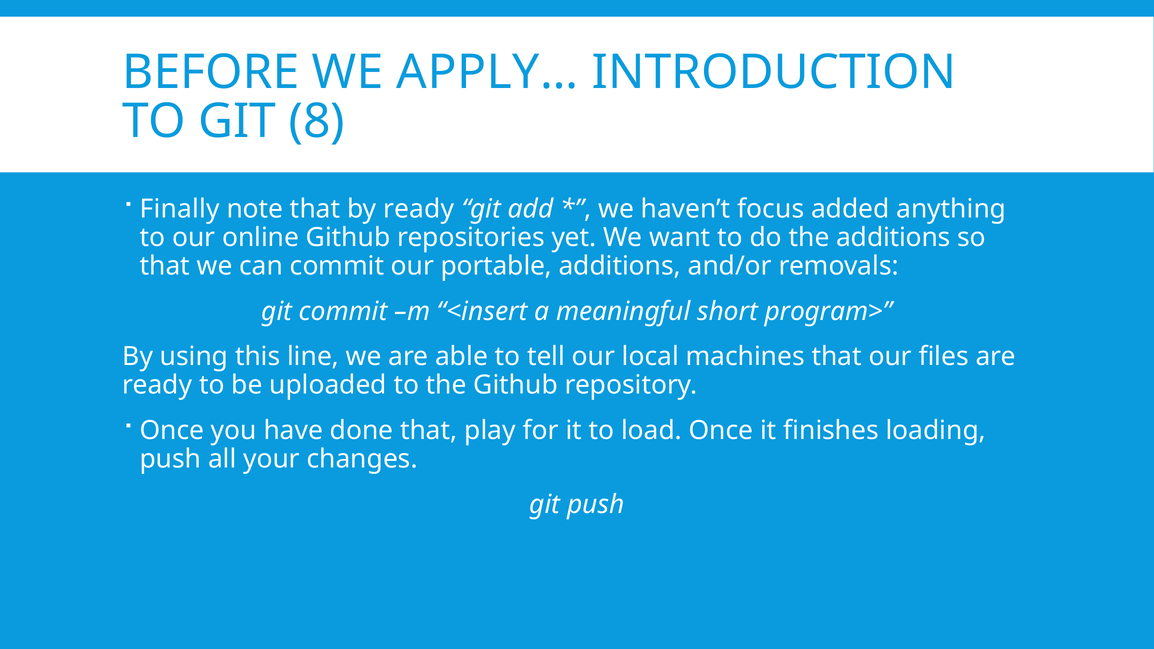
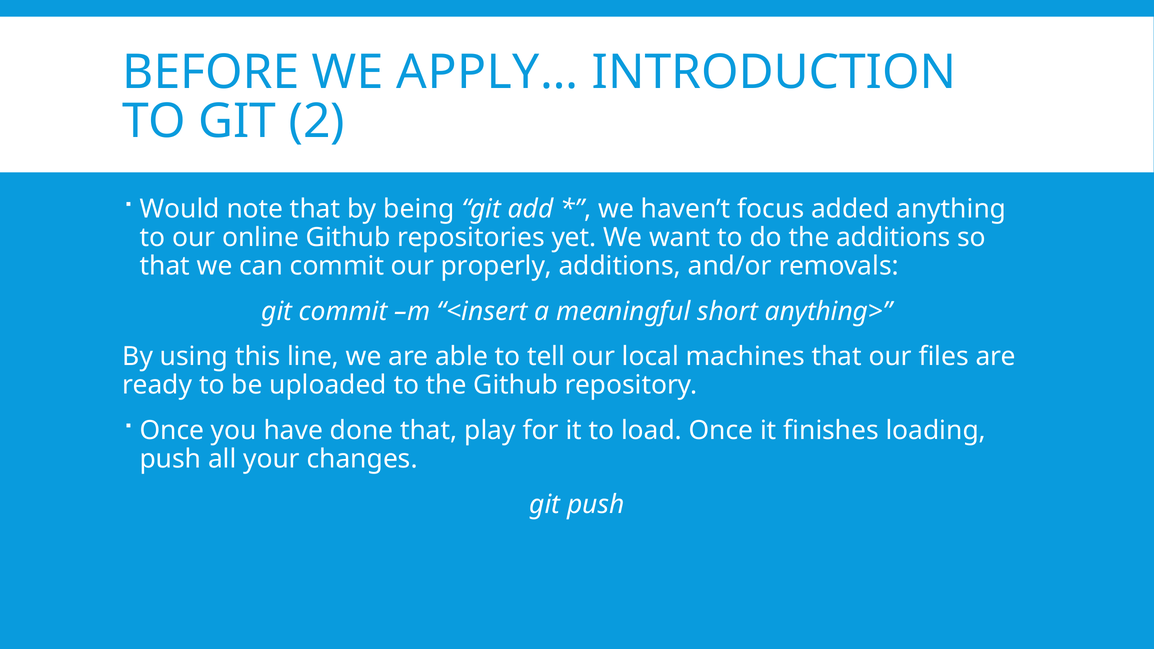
8: 8 -> 2
Finally: Finally -> Would
by ready: ready -> being
portable: portable -> properly
program>: program> -> anything>
